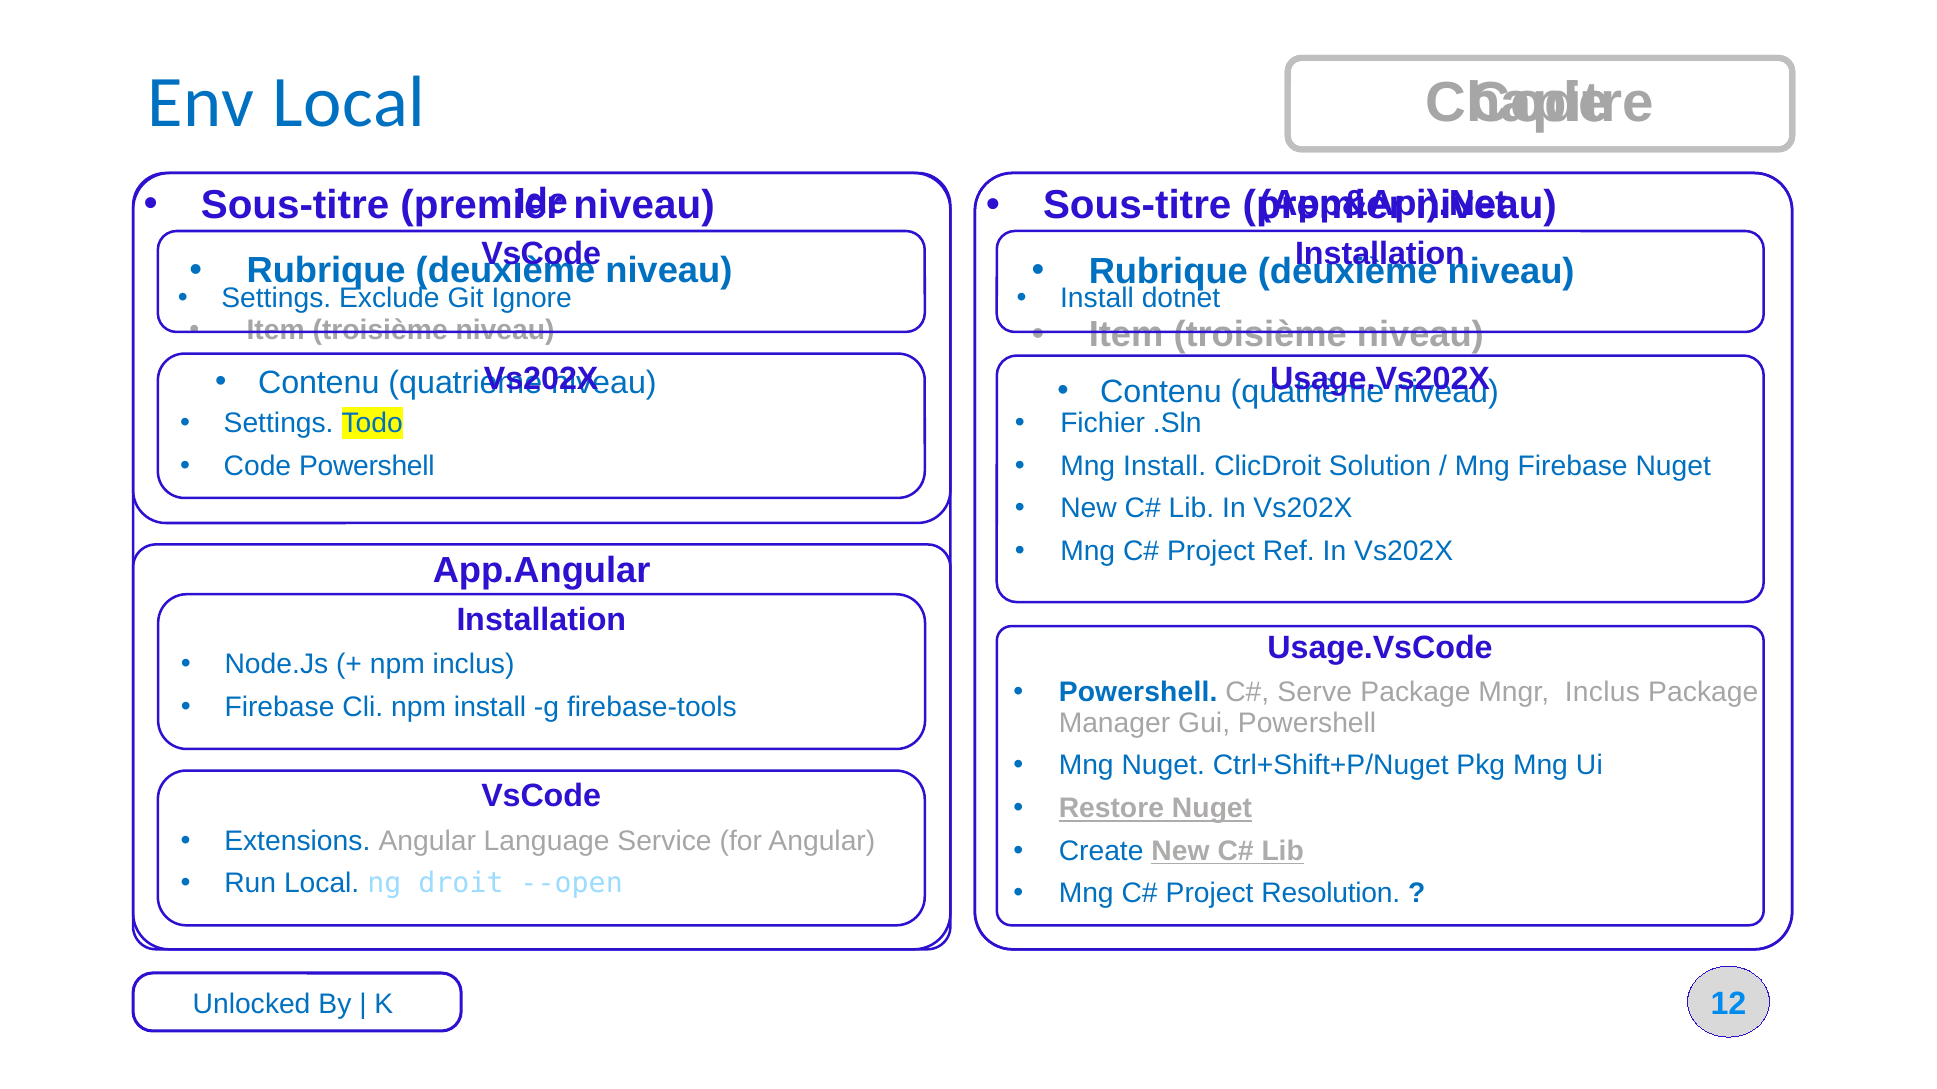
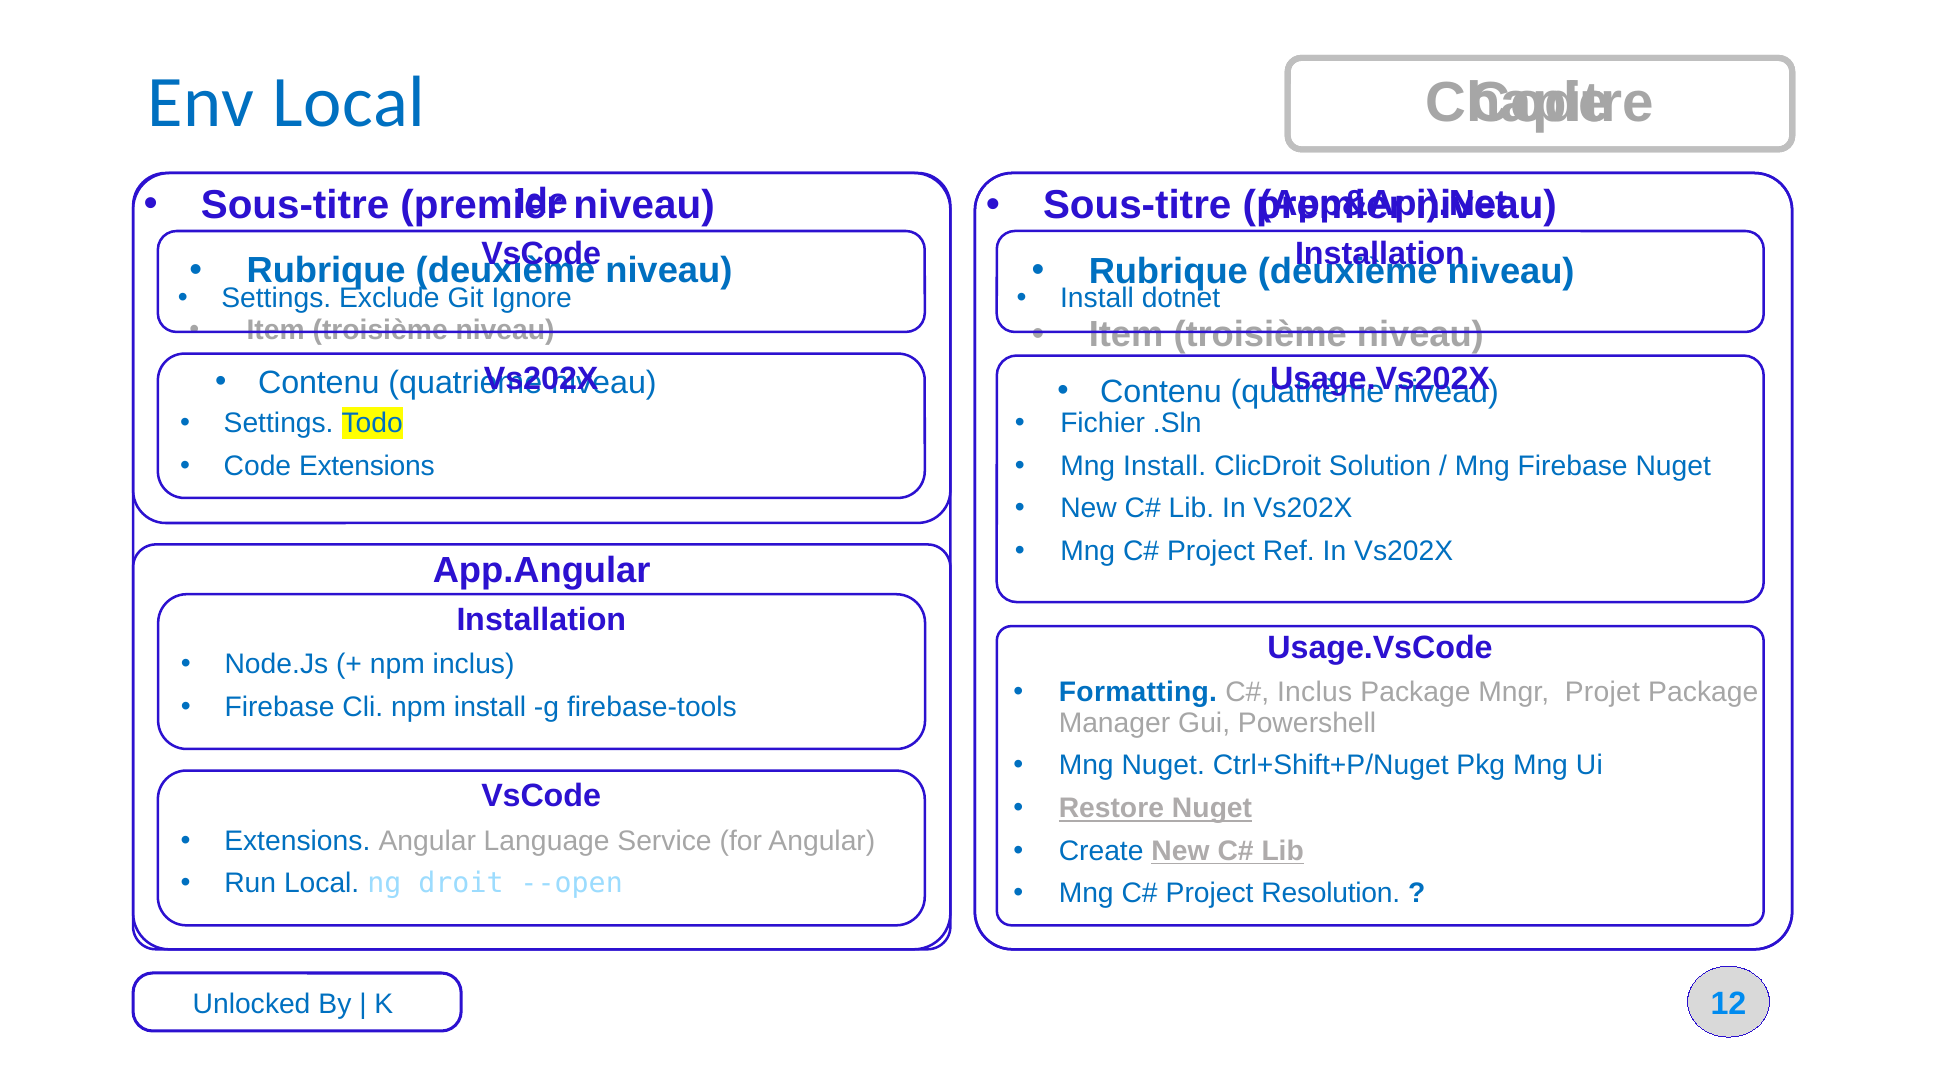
Code Powershell: Powershell -> Extensions
Powershell at (1138, 693): Powershell -> Formatting
Serve at (1315, 693): Serve -> Inclus
Mngr Inclus: Inclus -> Projet
